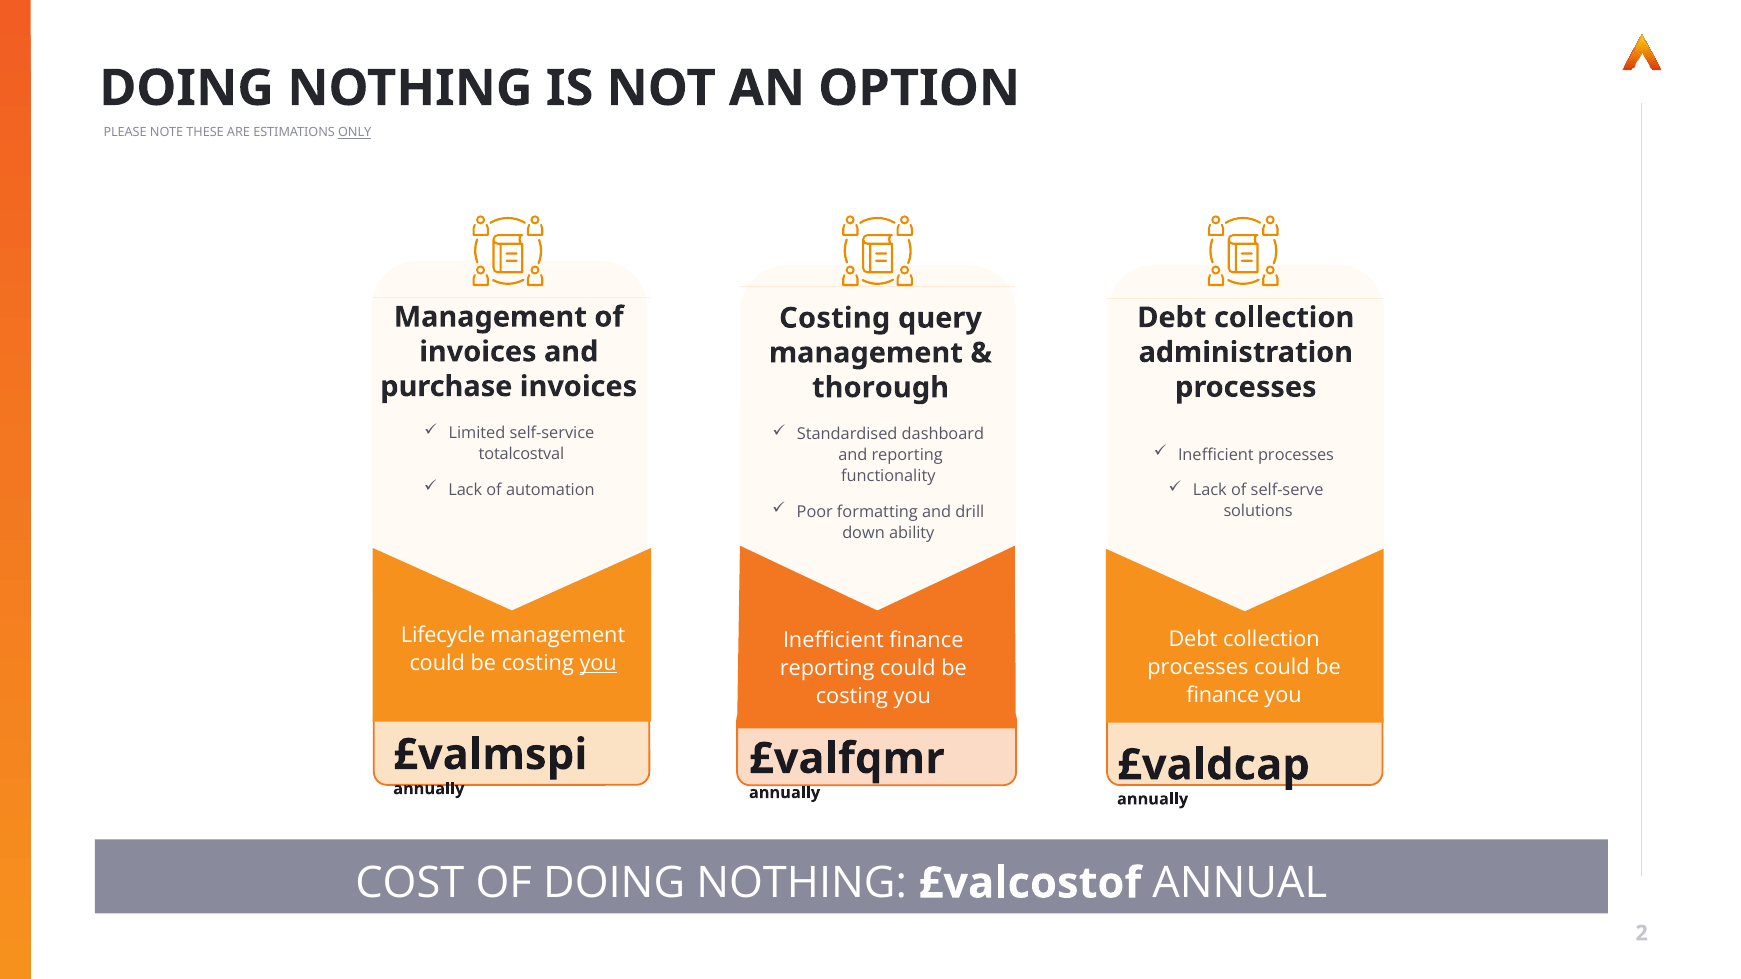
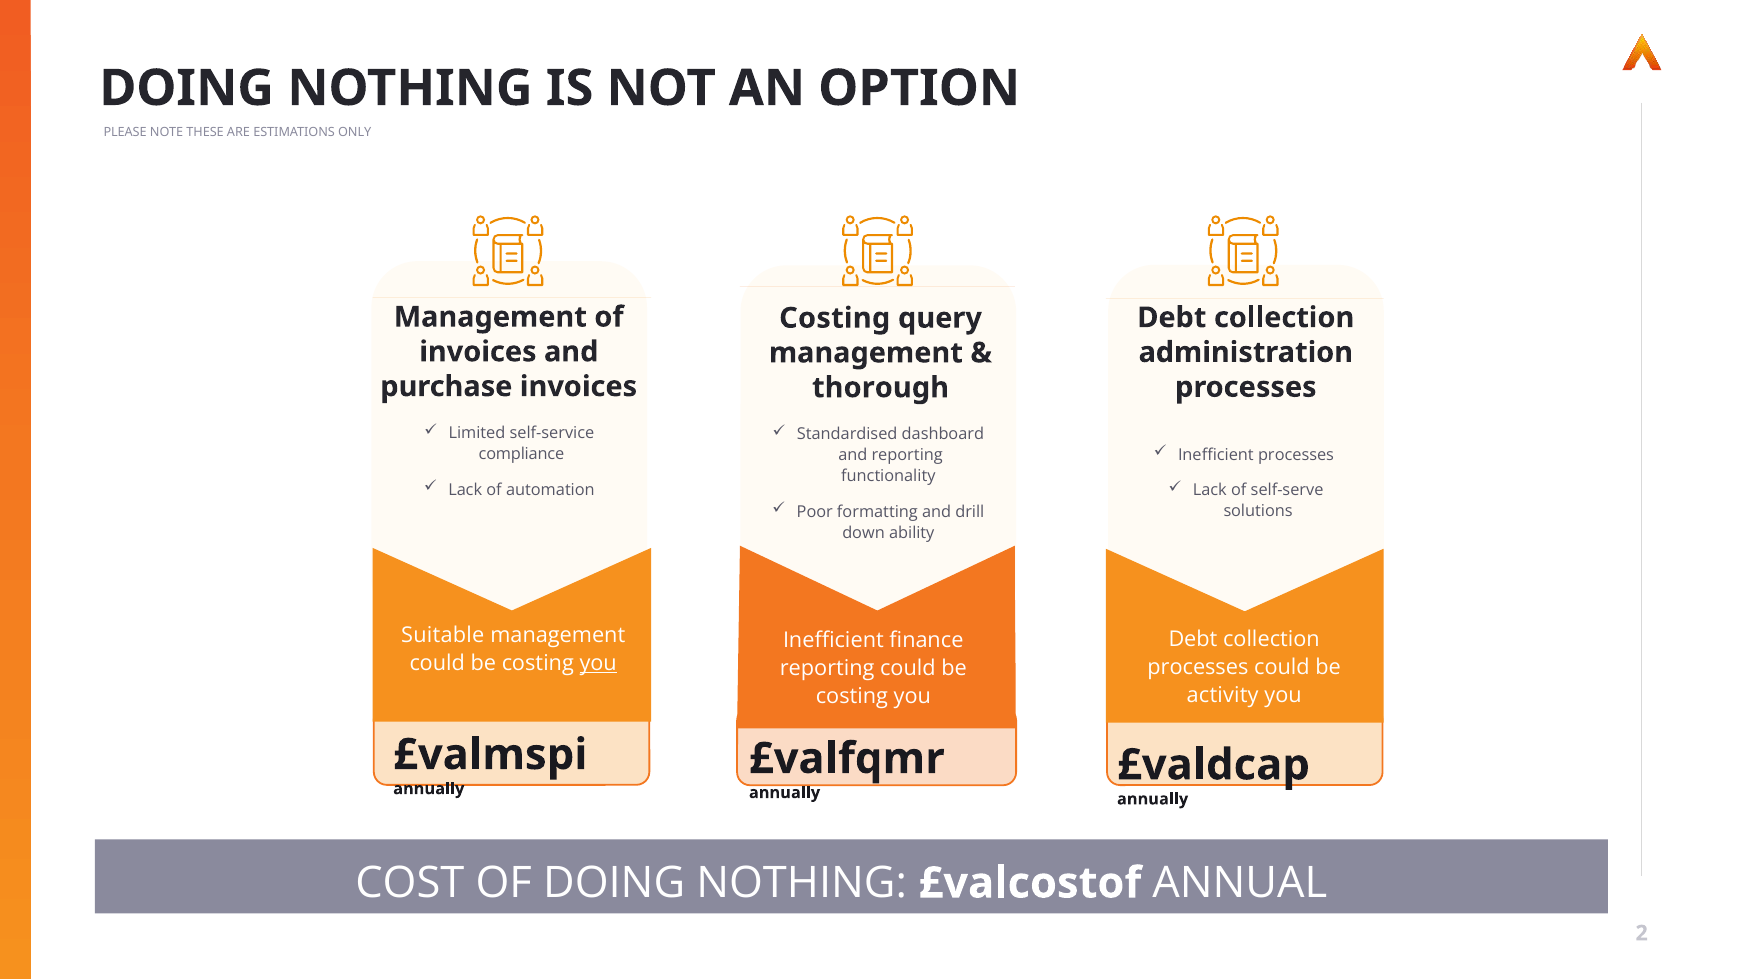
ONLY underline: present -> none
totalcostval: totalcostval -> compliance
Lifecycle: Lifecycle -> Suitable
finance at (1223, 695): finance -> activity
